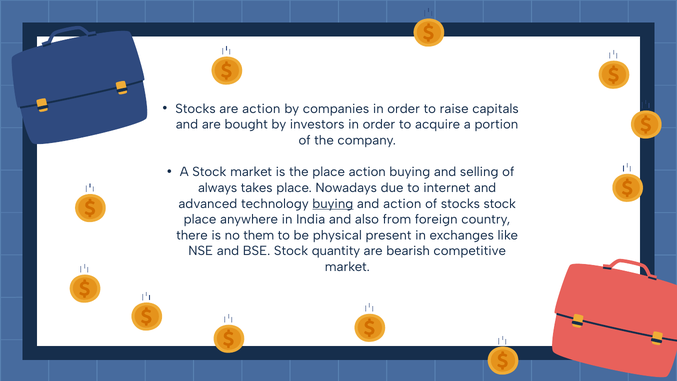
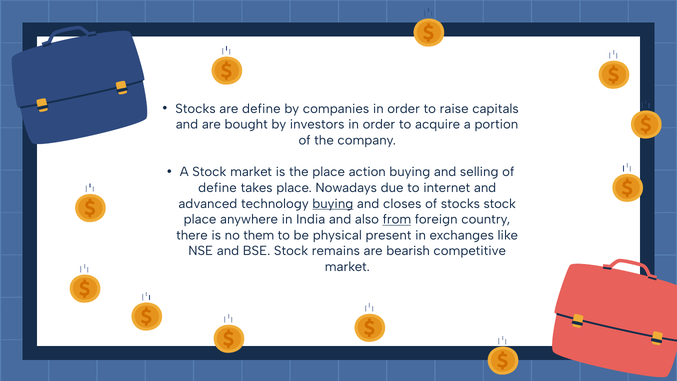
are action: action -> define
always at (218, 188): always -> define
and action: action -> closes
from underline: none -> present
quantity: quantity -> remains
